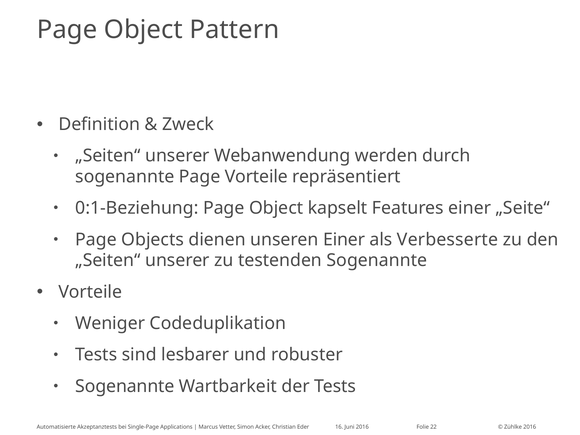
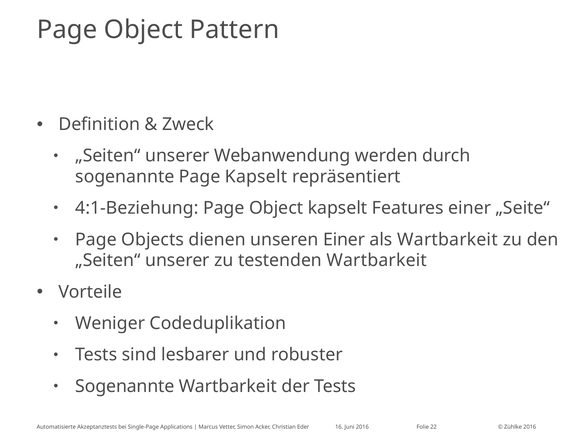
Page Vorteile: Vorteile -> Kapselt
0:1-Beziehung: 0:1-Beziehung -> 4:1-Beziehung
als Verbesserte: Verbesserte -> Wartbarkeit
testenden Sogenannte: Sogenannte -> Wartbarkeit
